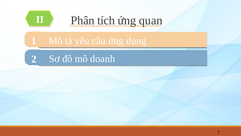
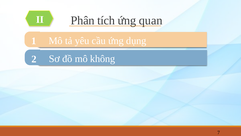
doanh: doanh -> không
